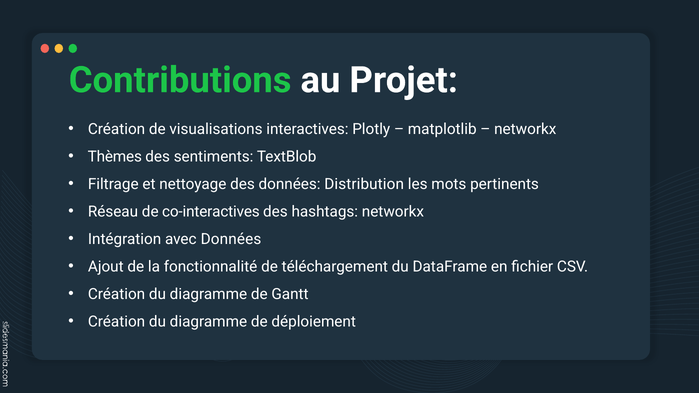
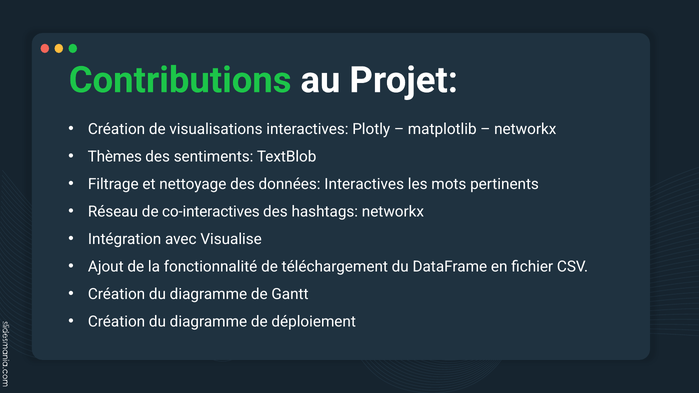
données Distribution: Distribution -> Interactives
avec Données: Données -> Visualise
